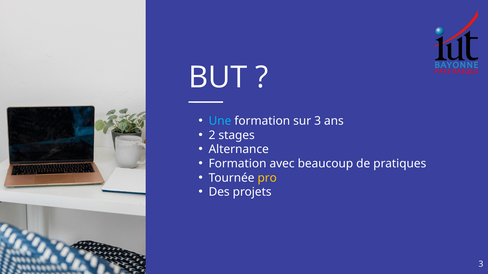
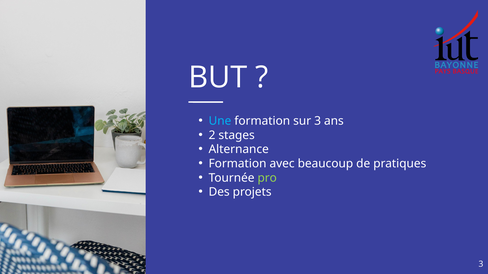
pro colour: yellow -> light green
